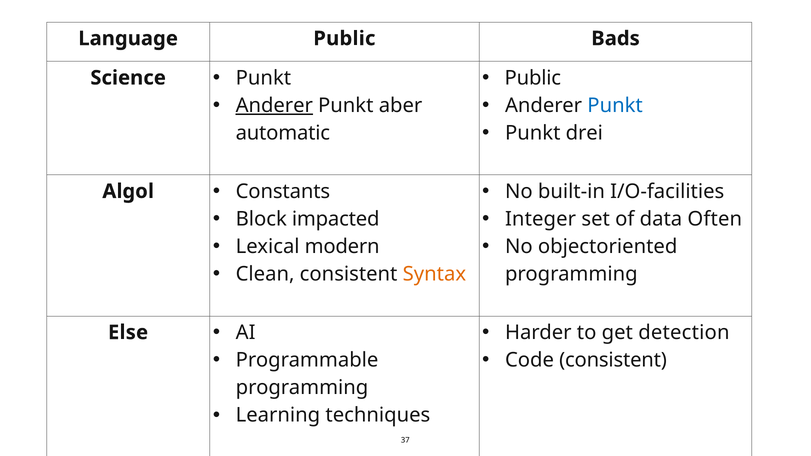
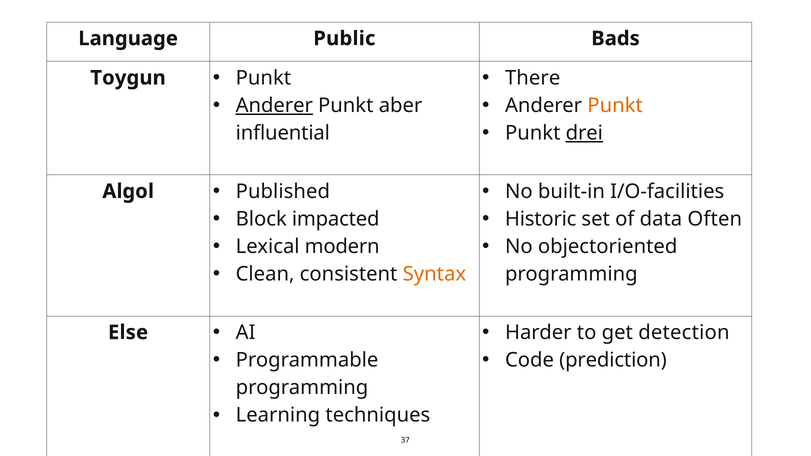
Public at (533, 78): Public -> There
Science: Science -> Toygun
Punkt at (615, 106) colour: blue -> orange
drei underline: none -> present
automatic: automatic -> influential
Constants: Constants -> Published
Integer: Integer -> Historic
Code consistent: consistent -> prediction
